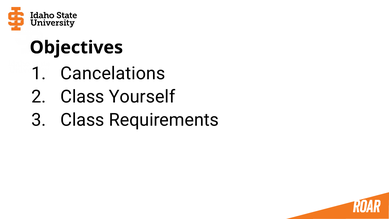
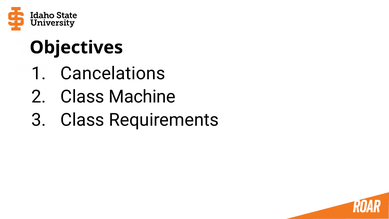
Yourself: Yourself -> Machine
